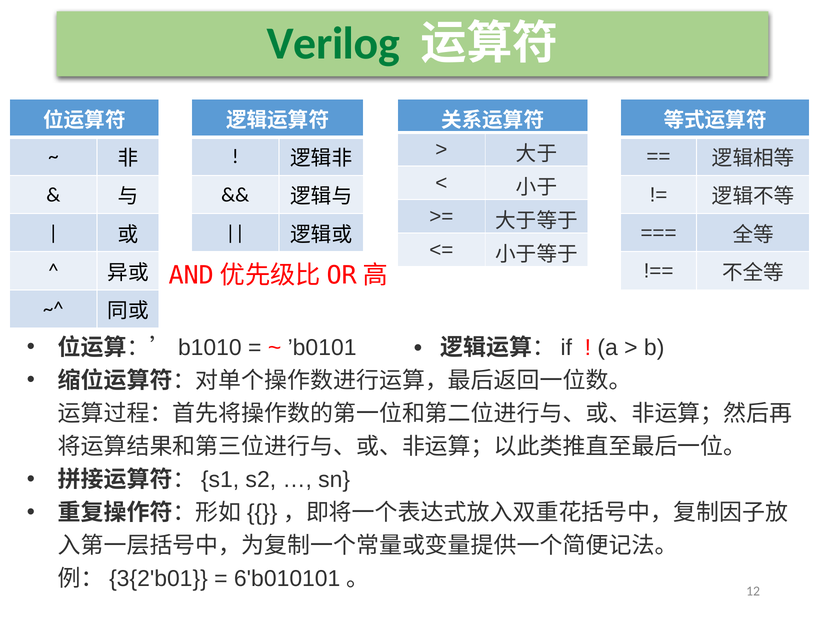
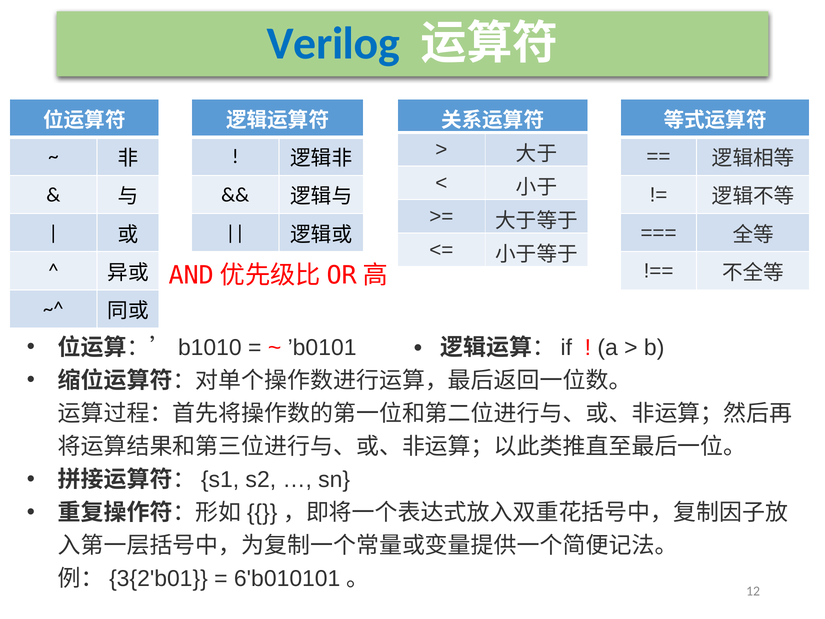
Verilog colour: green -> blue
